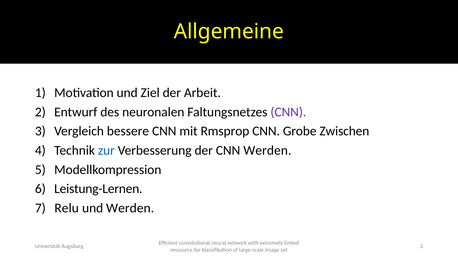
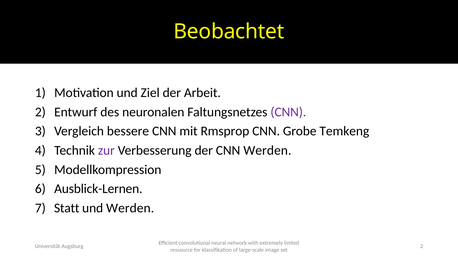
Allgemeine: Allgemeine -> Beobachtet
Zwischen: Zwischen -> Temkeng
zur colour: blue -> purple
Leistung-Lernen: Leistung-Lernen -> Ausblick-Lernen
Relu: Relu -> Statt
